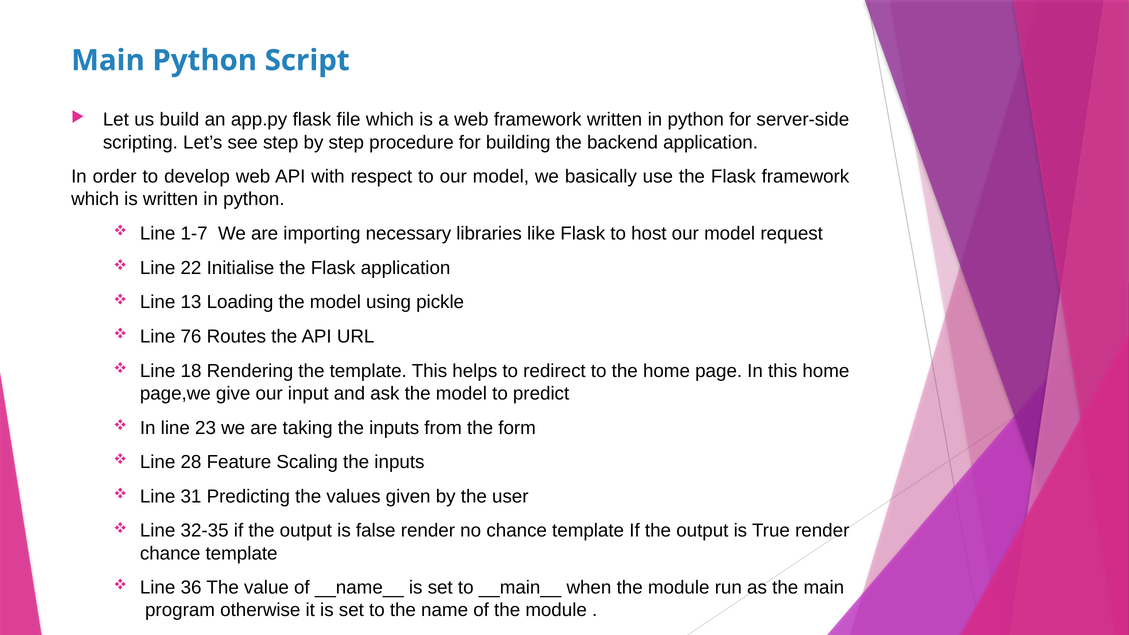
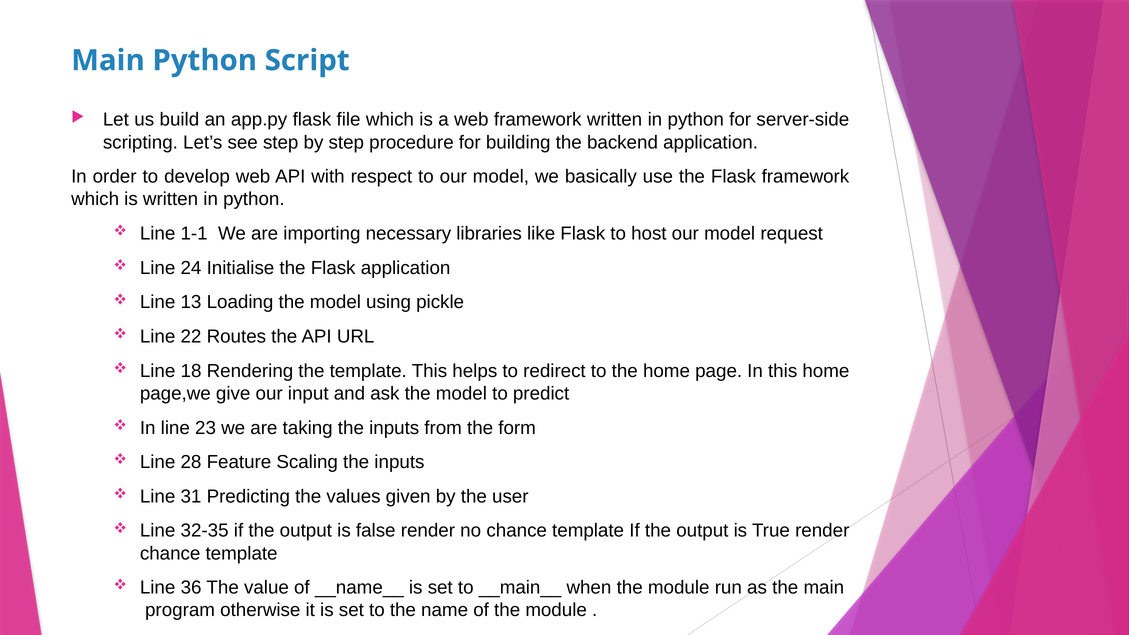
1-7: 1-7 -> 1-1
22: 22 -> 24
76: 76 -> 22
